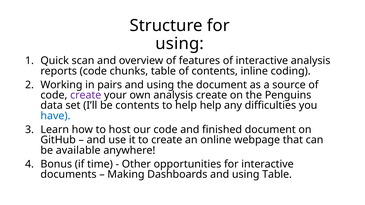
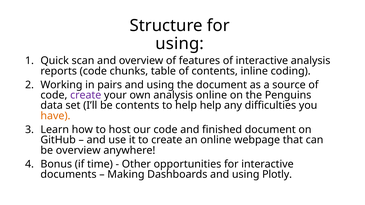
analysis create: create -> online
have colour: blue -> orange
be available: available -> overview
using Table: Table -> Plotly
